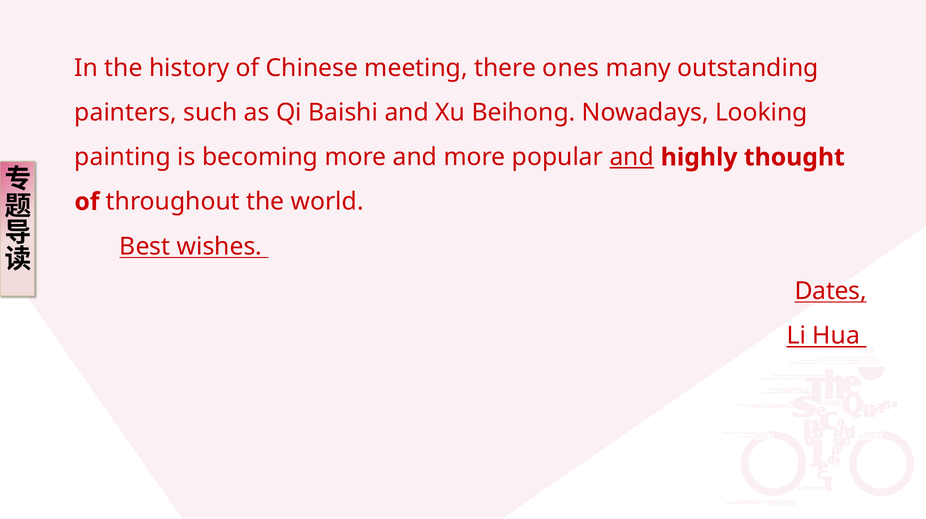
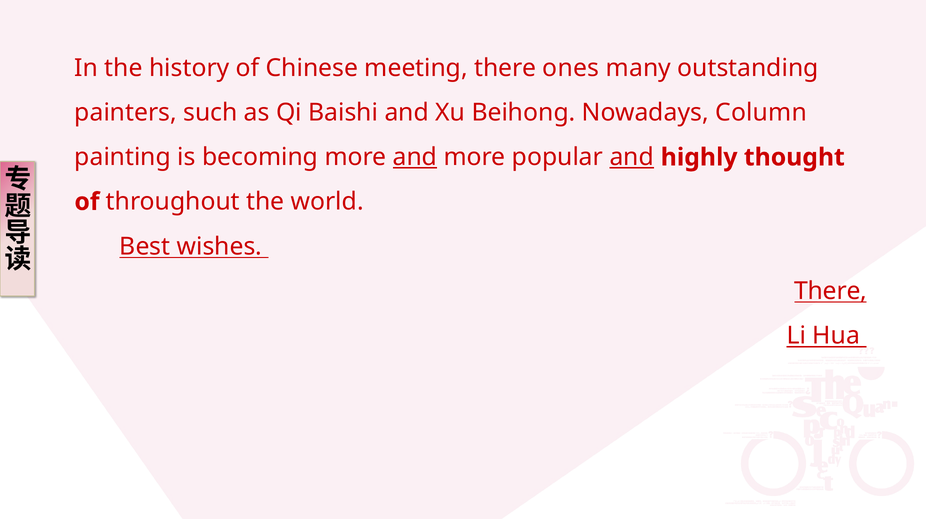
Looking: Looking -> Column
and at (415, 157) underline: none -> present
Dates at (831, 291): Dates -> There
